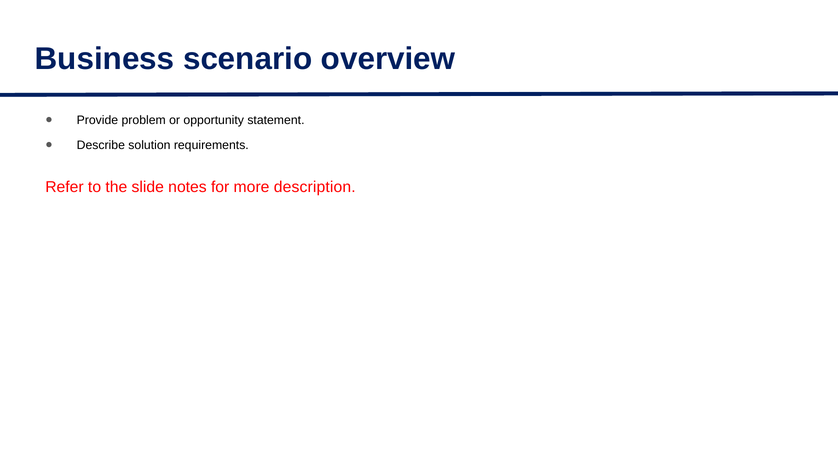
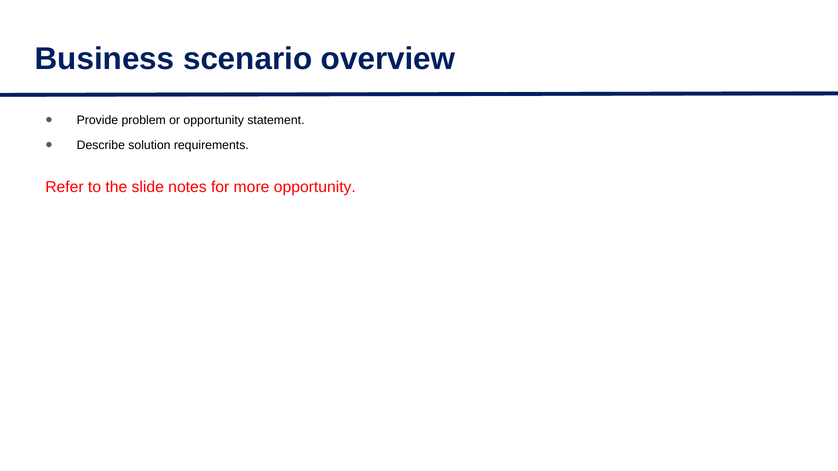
more description: description -> opportunity
